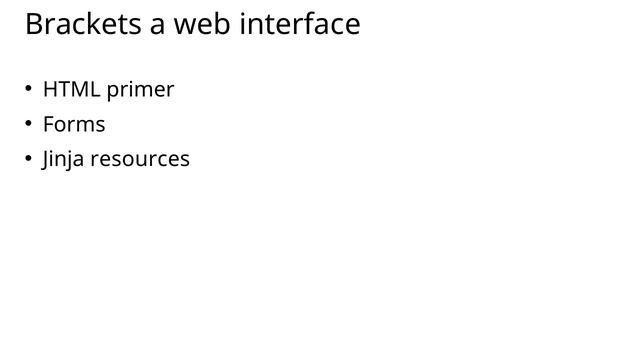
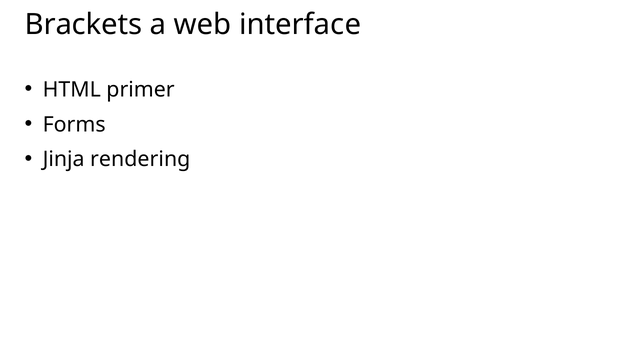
resources: resources -> rendering
